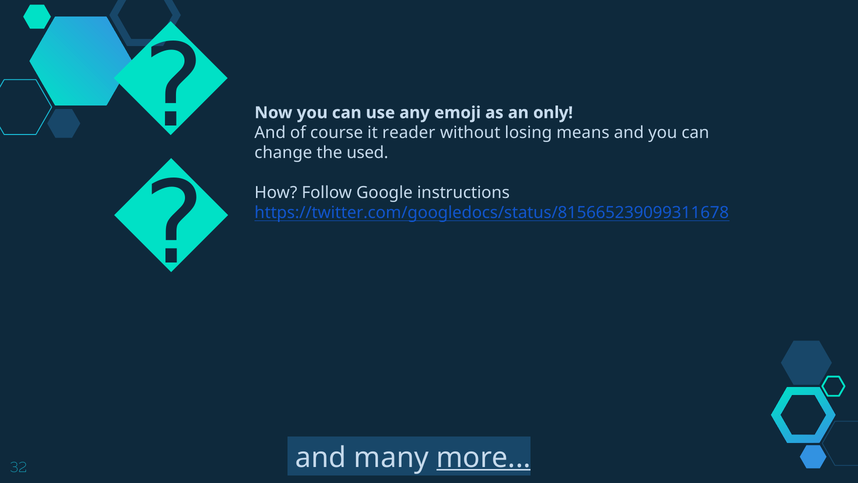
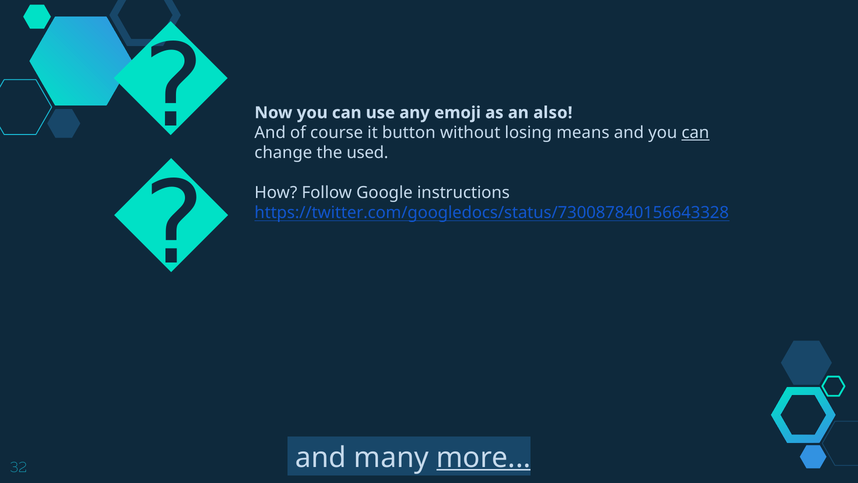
only: only -> also
reader: reader -> button
can at (695, 133) underline: none -> present
https://twitter.com/googledocs/status/815665239099311678: https://twitter.com/googledocs/status/815665239099311678 -> https://twitter.com/googledocs/status/730087840156643328
